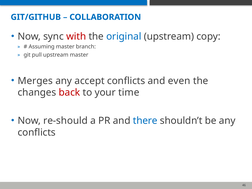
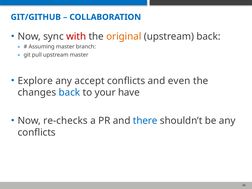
original colour: blue -> orange
upstream copy: copy -> back
Merges: Merges -> Explore
back at (69, 93) colour: red -> blue
time: time -> have
re-should: re-should -> re-checks
